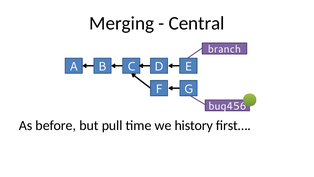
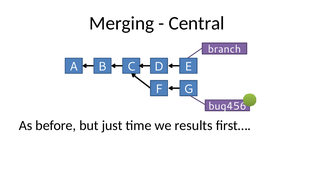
pull: pull -> just
history: history -> results
